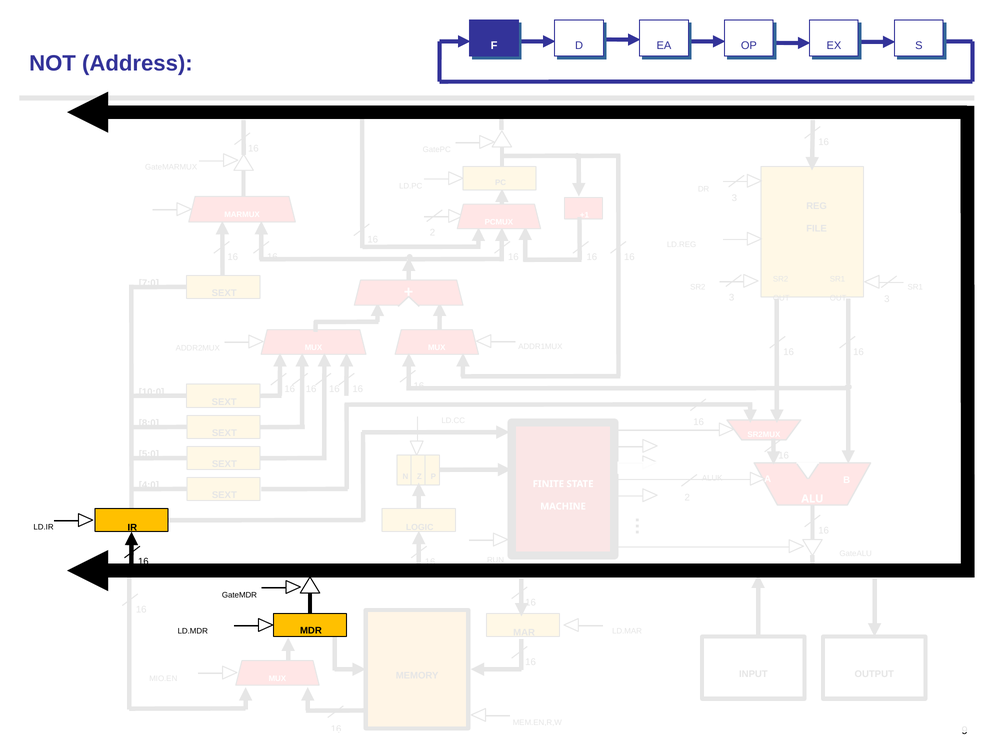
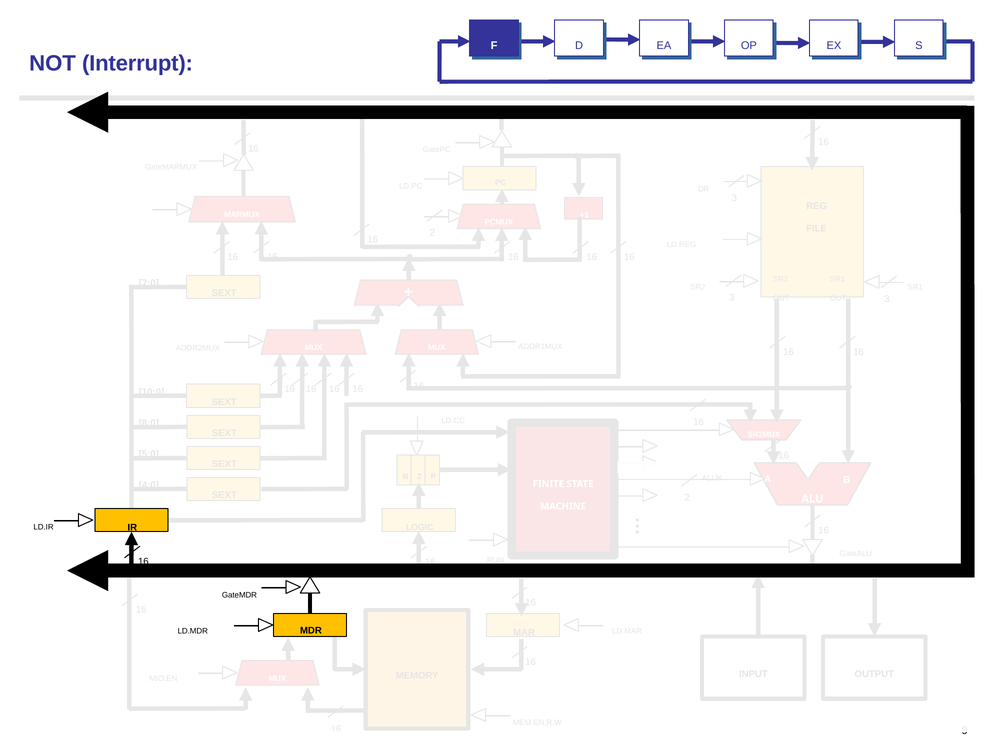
Address: Address -> Interrupt
